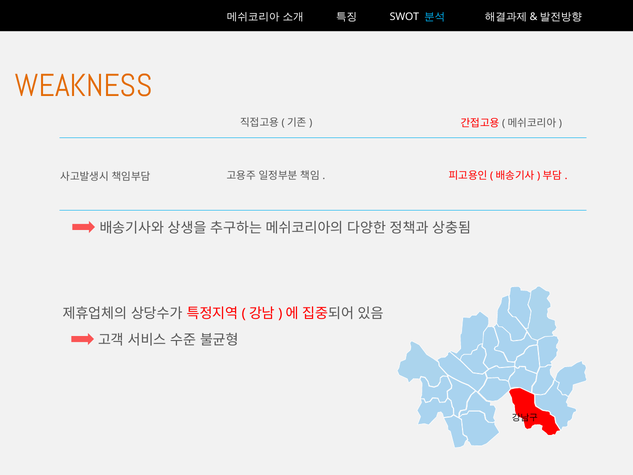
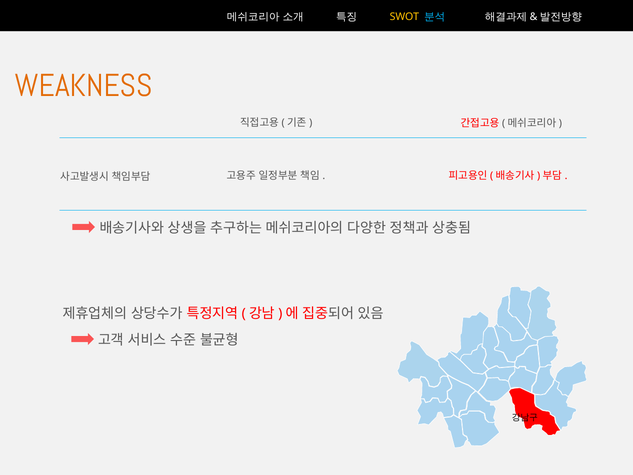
SWOT colour: white -> yellow
